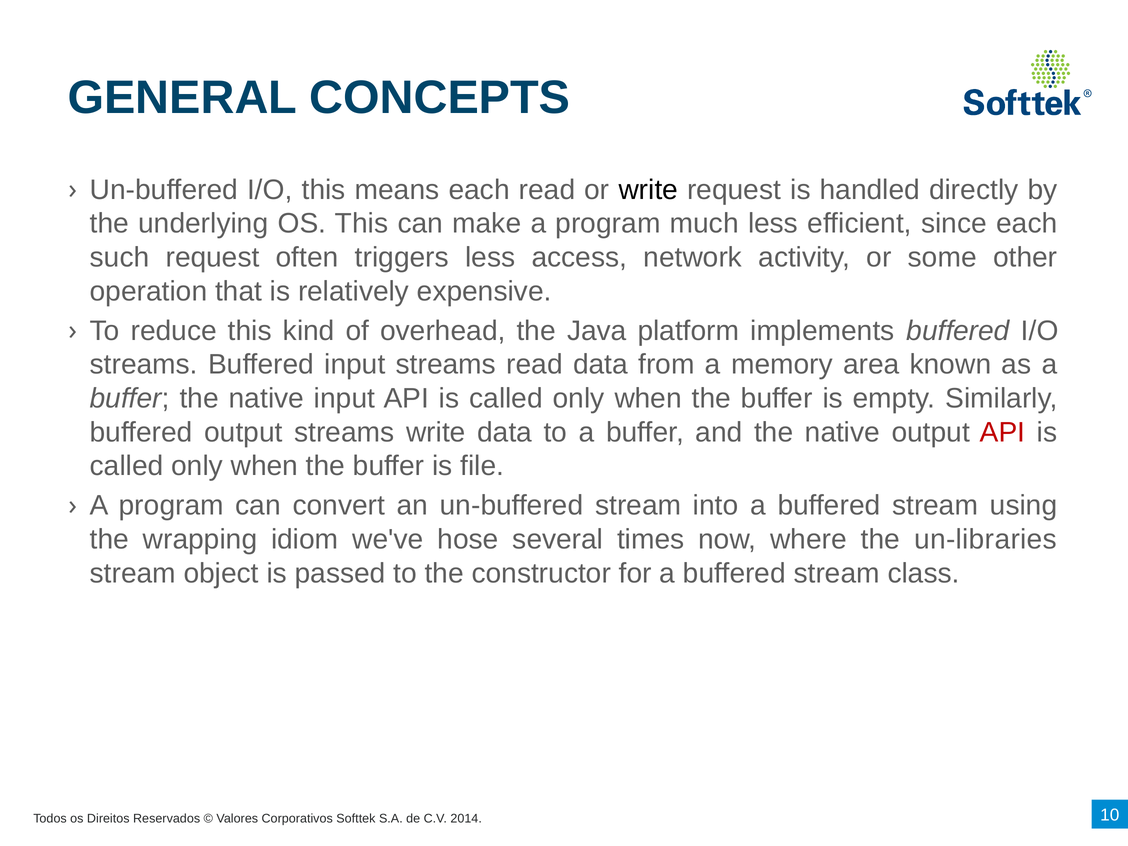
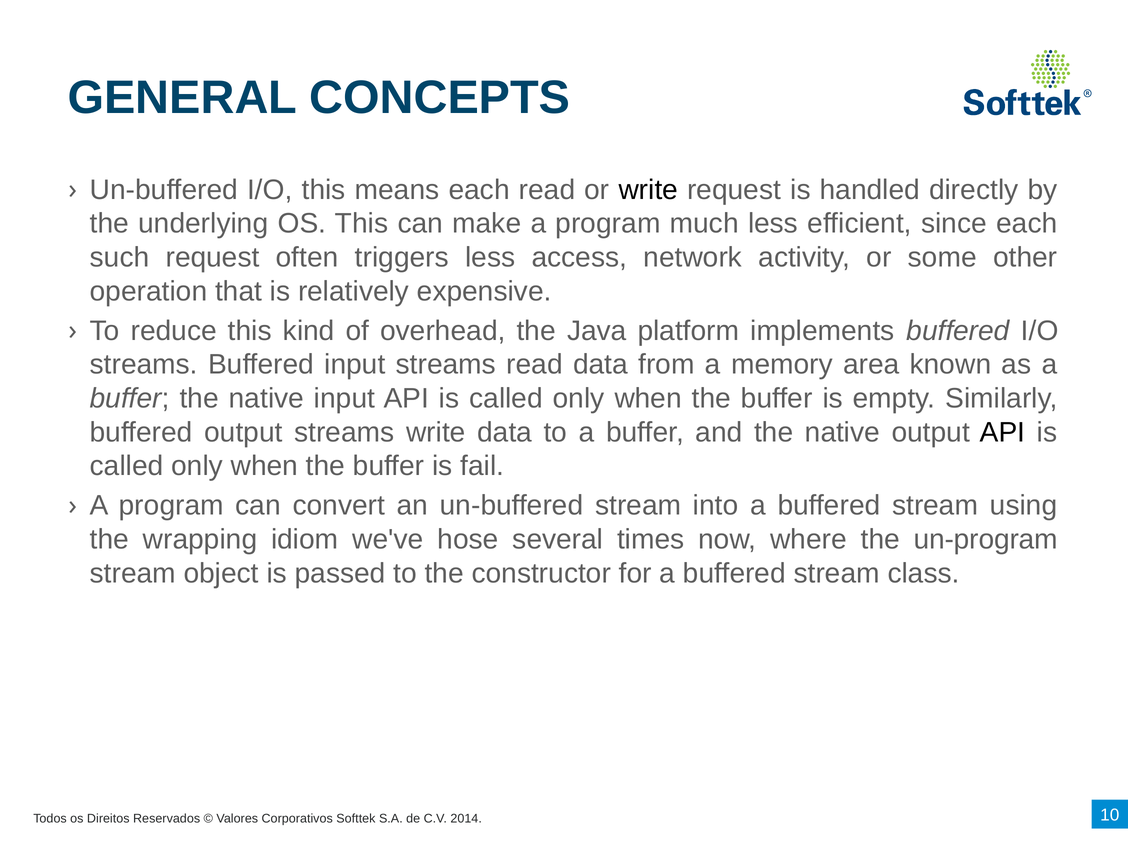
API at (1003, 432) colour: red -> black
file: file -> fail
un-libraries: un-libraries -> un-program
